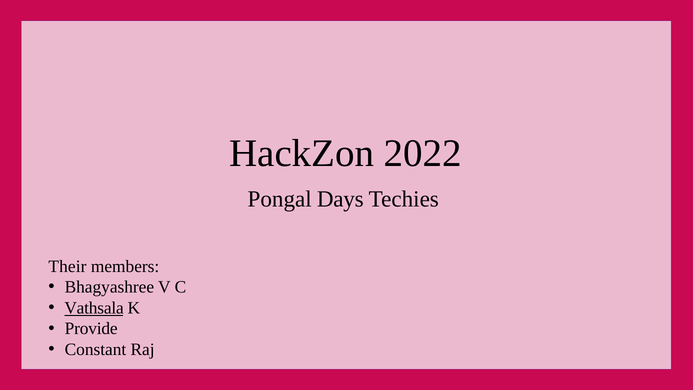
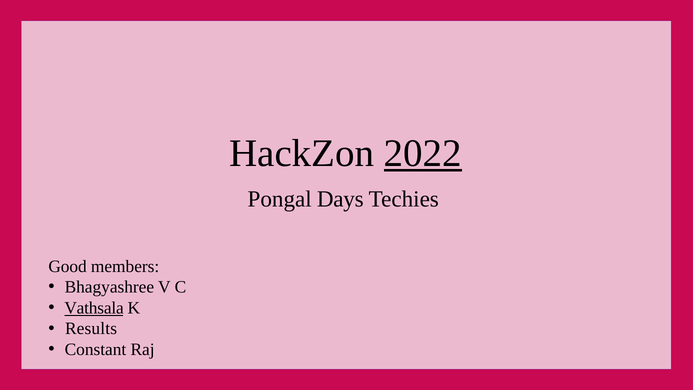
2022 underline: none -> present
Their: Their -> Good
Provide: Provide -> Results
